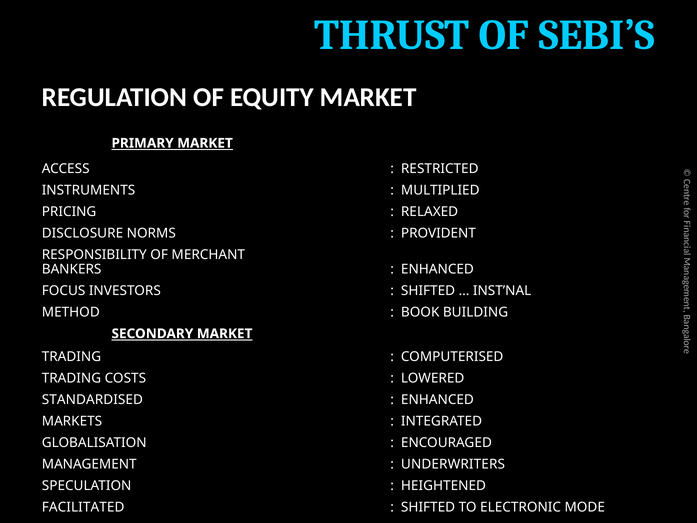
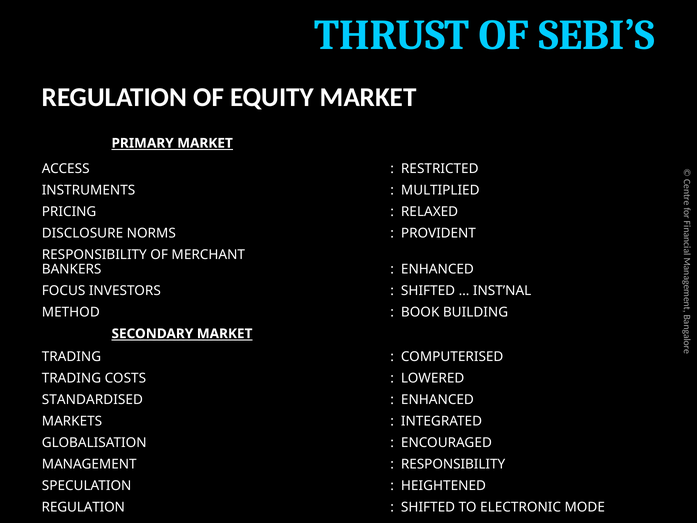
UNDERWRITERS at (453, 464): UNDERWRITERS -> RESPONSIBILITY
FACILITATED at (83, 507): FACILITATED -> REGULATION
